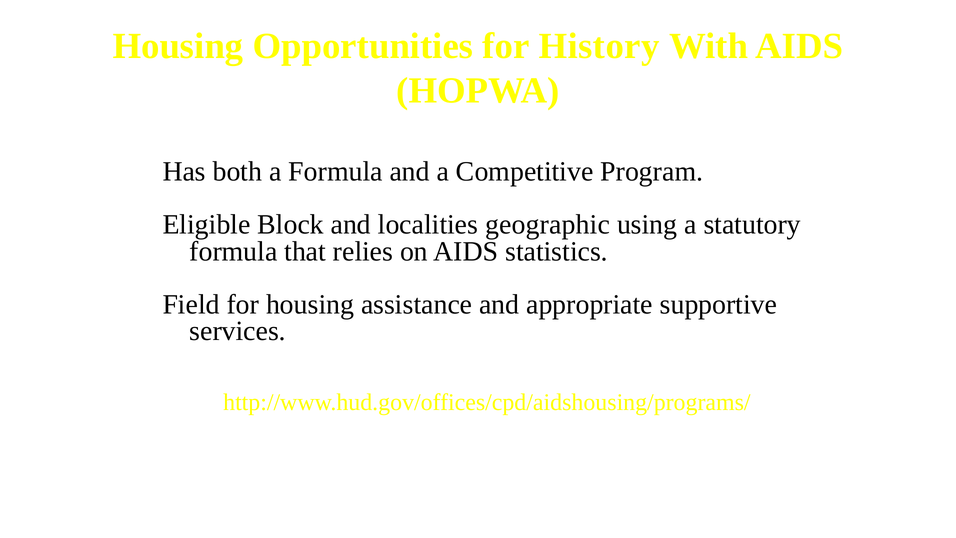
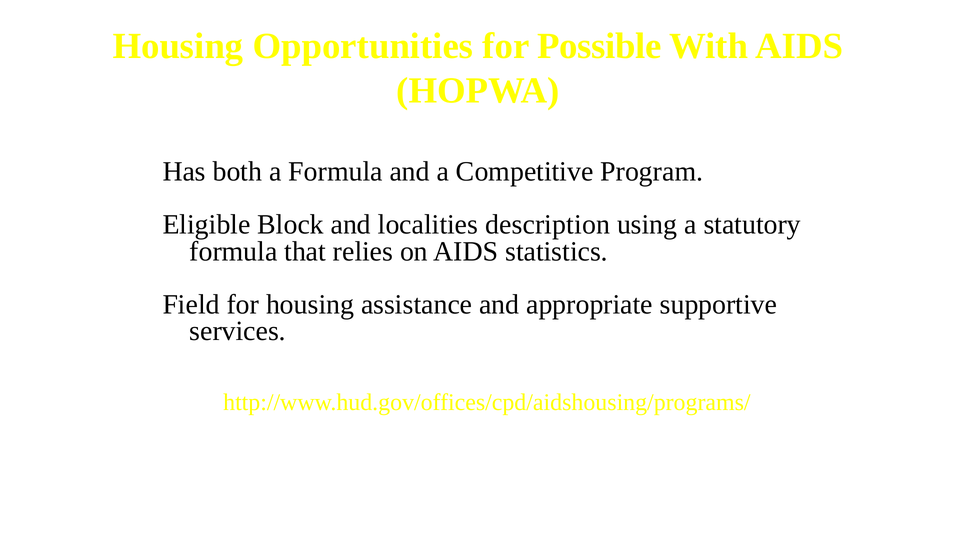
History: History -> Possible
geographic: geographic -> description
